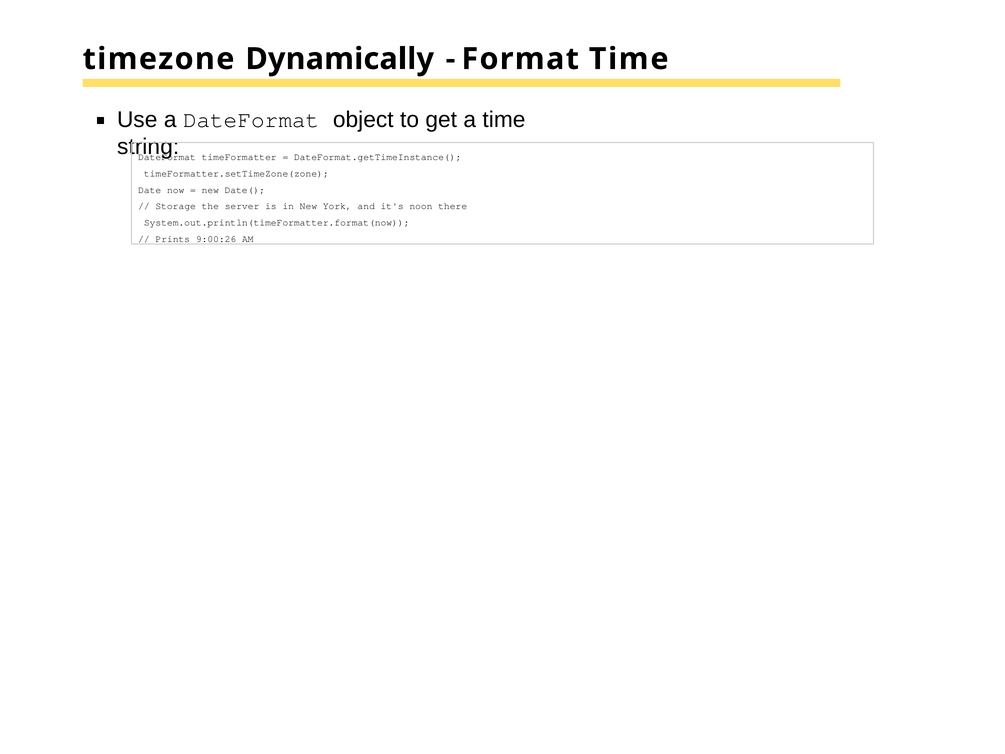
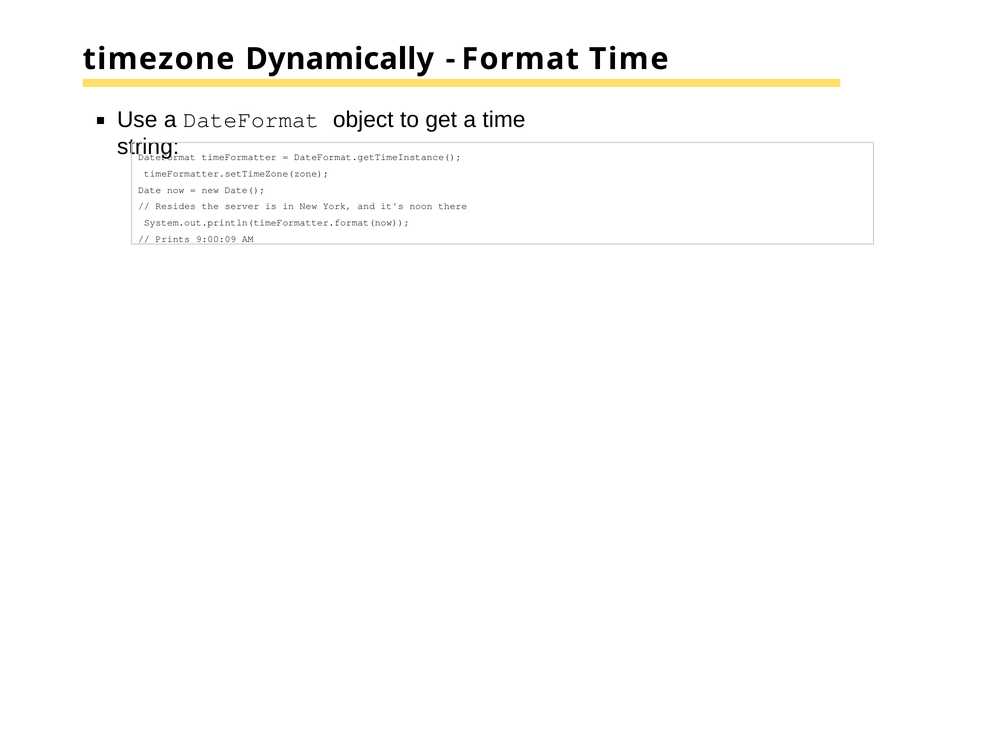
Storage: Storage -> Resides
9:00:26: 9:00:26 -> 9:00:09
